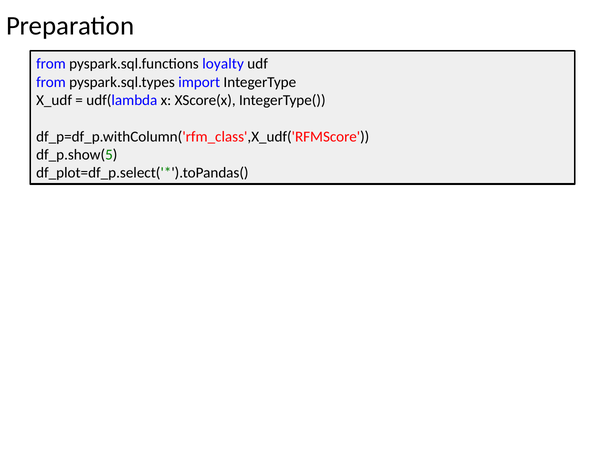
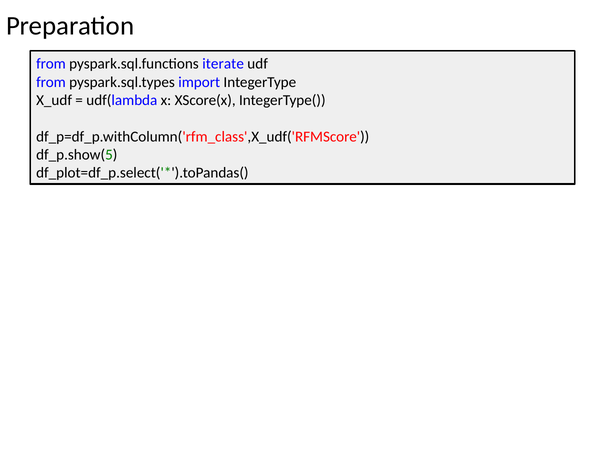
loyalty: loyalty -> iterate
